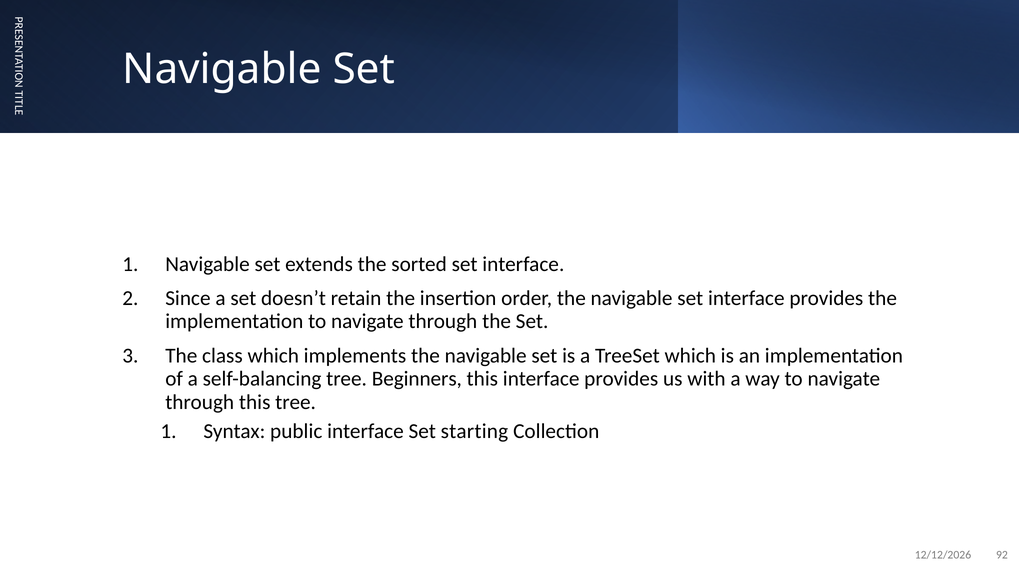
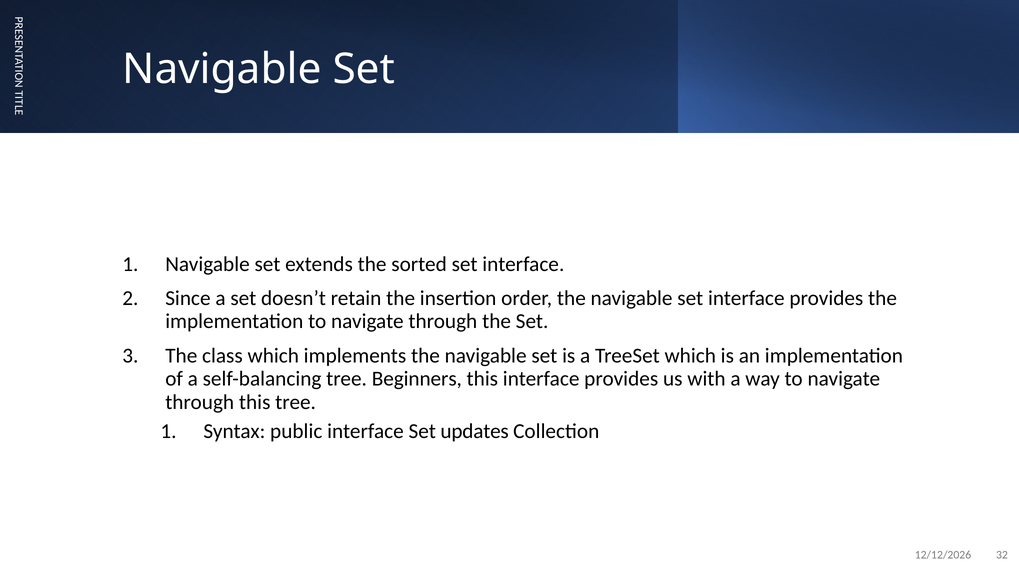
starting: starting -> updates
92: 92 -> 32
